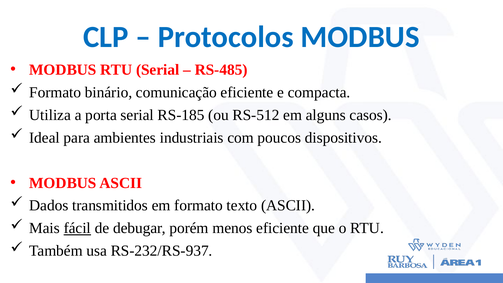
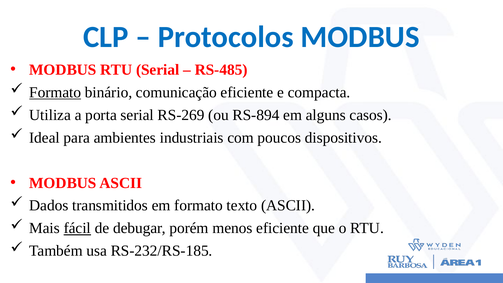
Formato at (55, 92) underline: none -> present
RS-185: RS-185 -> RS-269
RS-512: RS-512 -> RS-894
RS-232/RS-937: RS-232/RS-937 -> RS-232/RS-185
